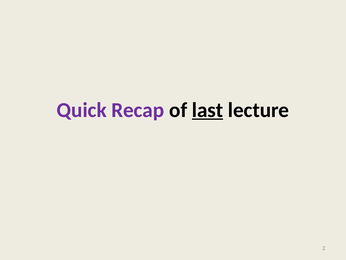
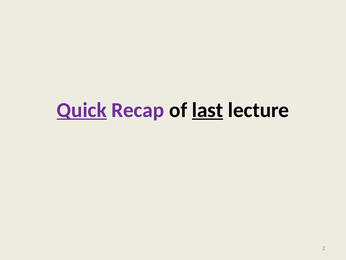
Quick underline: none -> present
